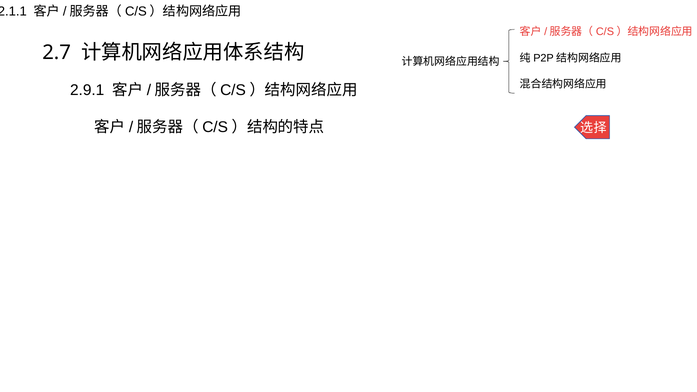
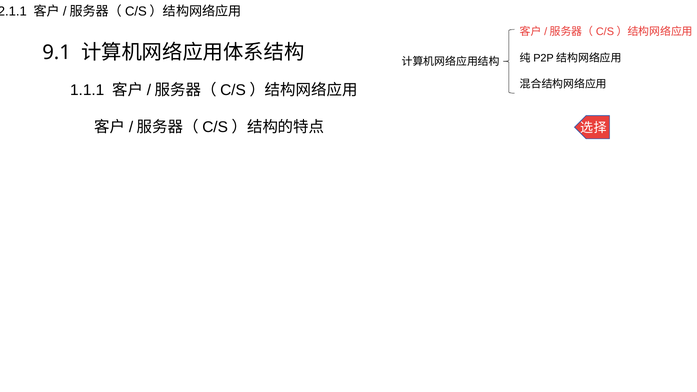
2.7: 2.7 -> 9.1
2.9.1: 2.9.1 -> 1.1.1
